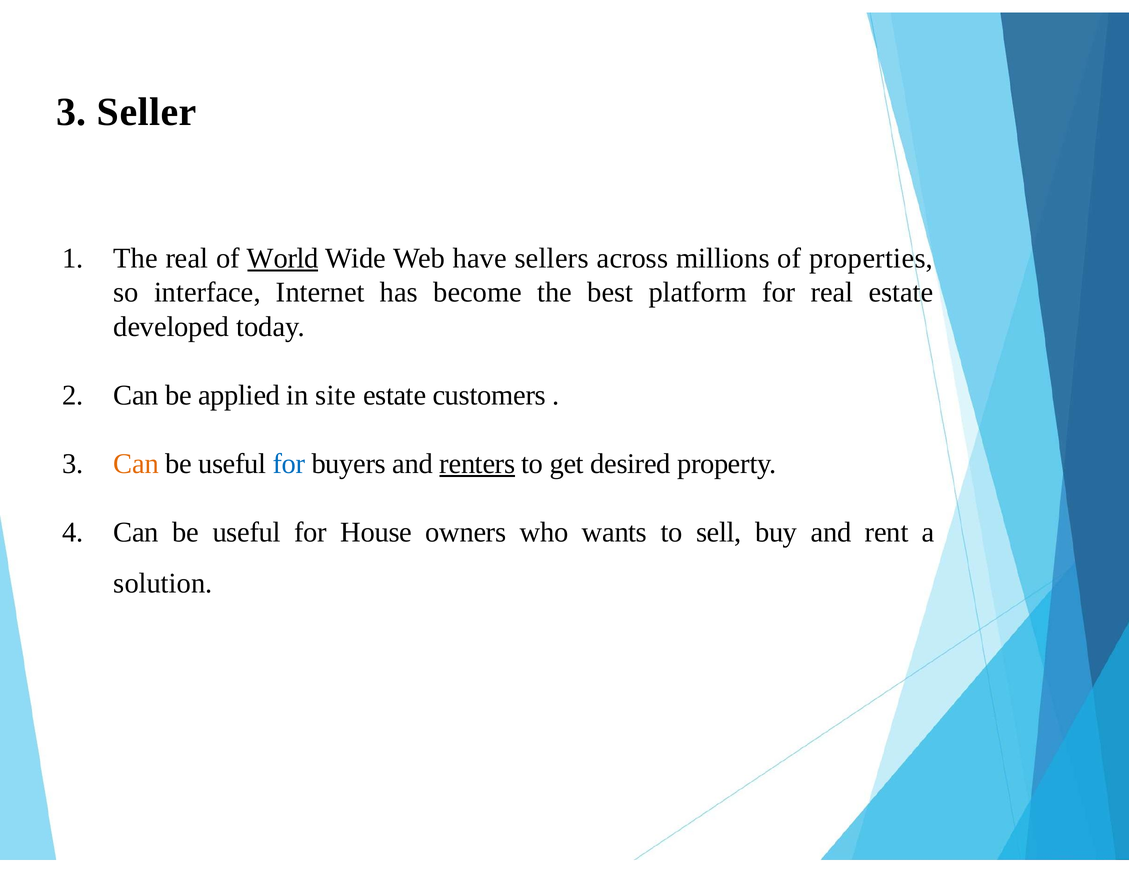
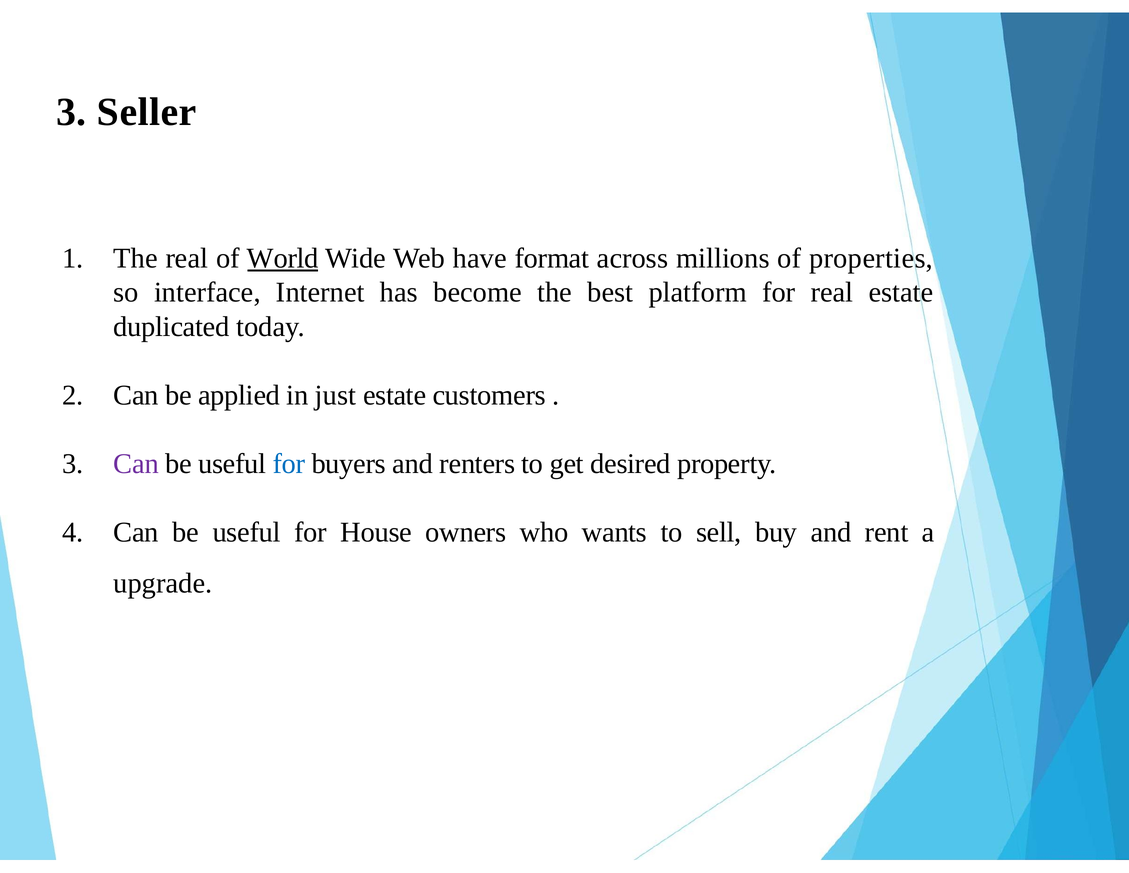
sellers: sellers -> format
developed: developed -> duplicated
site: site -> just
Can at (136, 463) colour: orange -> purple
renters underline: present -> none
solution: solution -> upgrade
